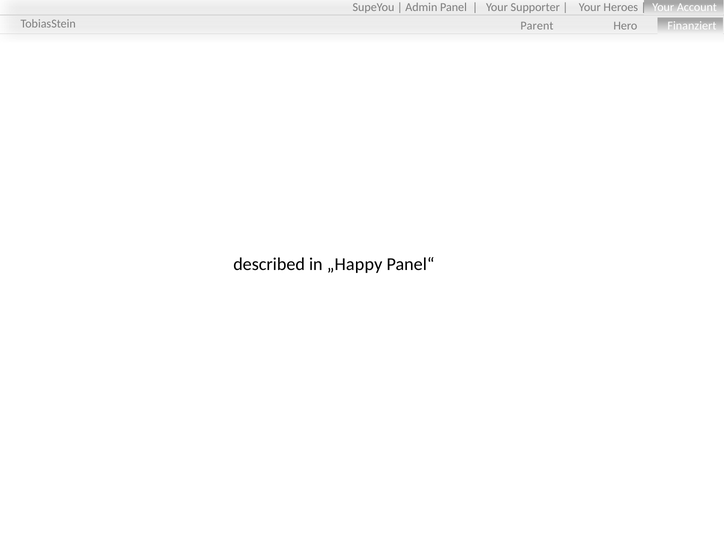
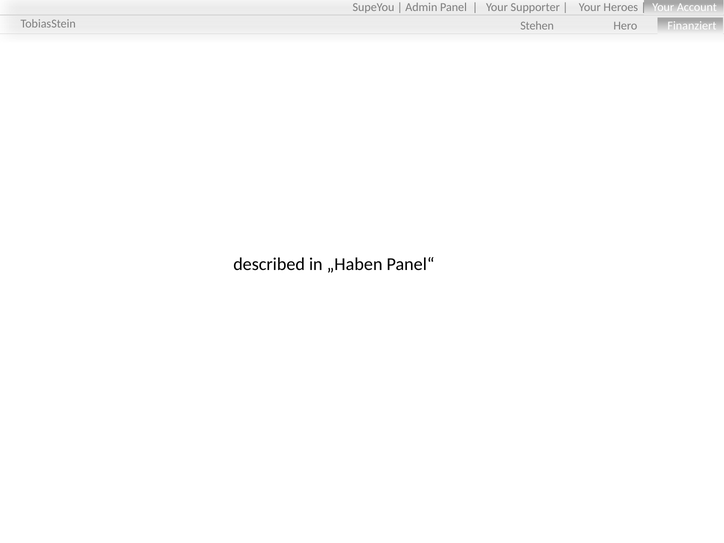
Parent: Parent -> Stehen
„Happy: „Happy -> „Haben
